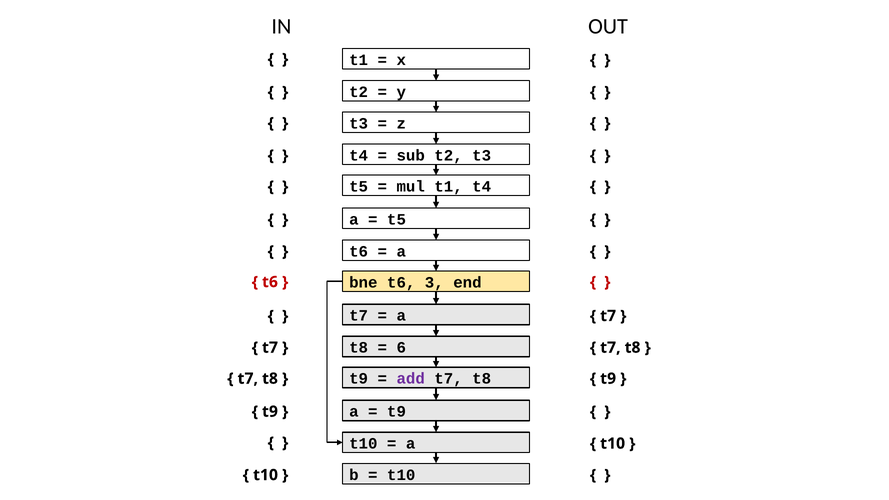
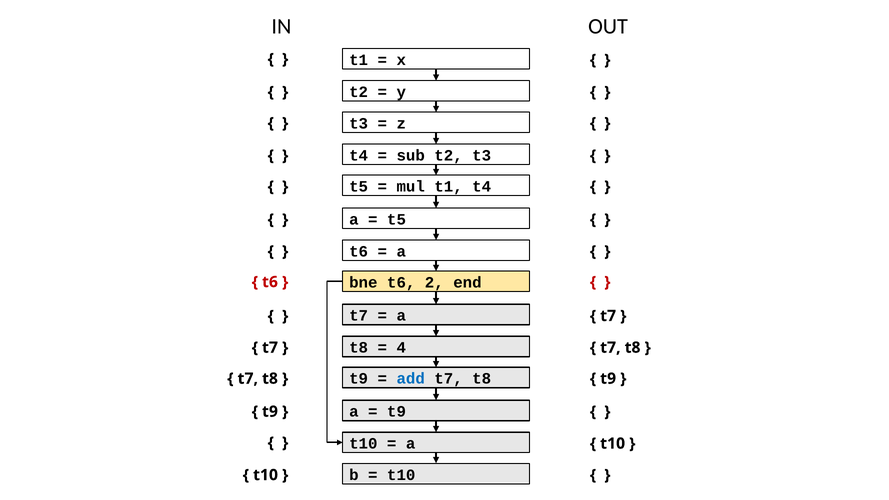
3: 3 -> 2
6: 6 -> 4
add colour: purple -> blue
